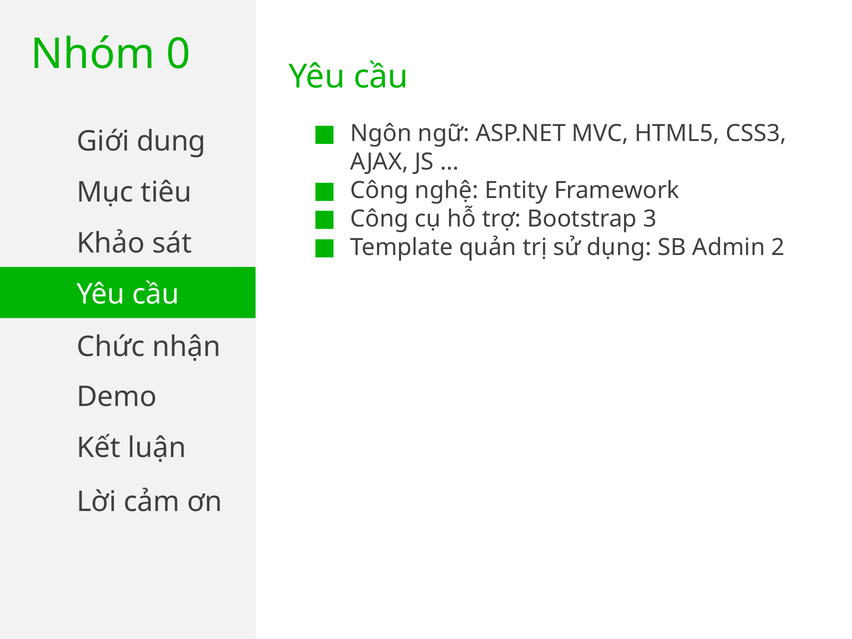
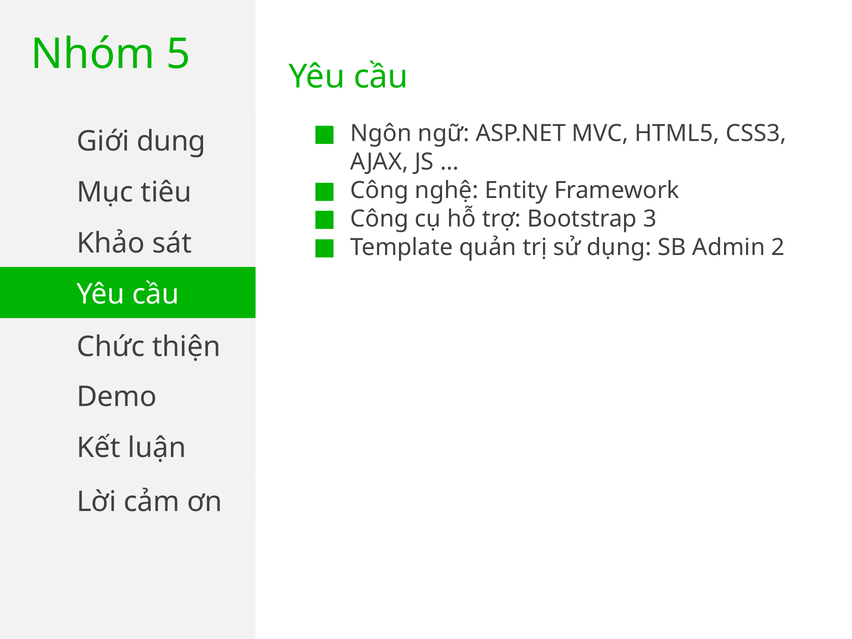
0: 0 -> 5
nhận: nhận -> thiện
